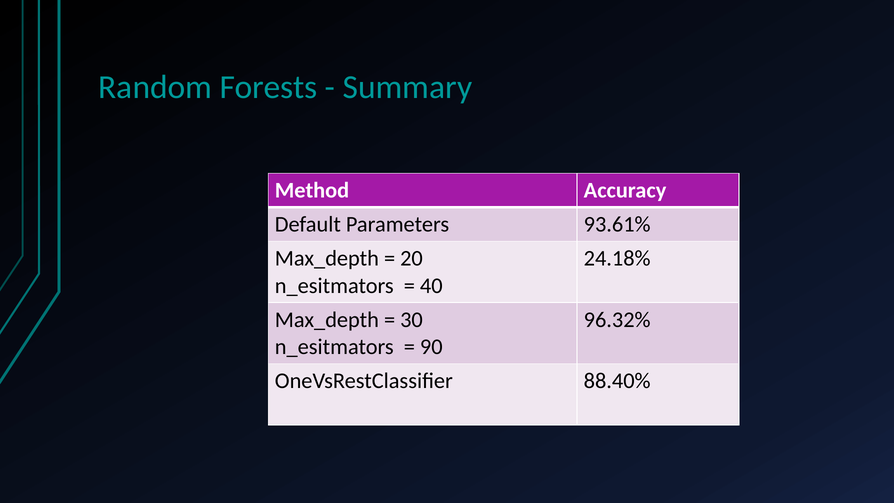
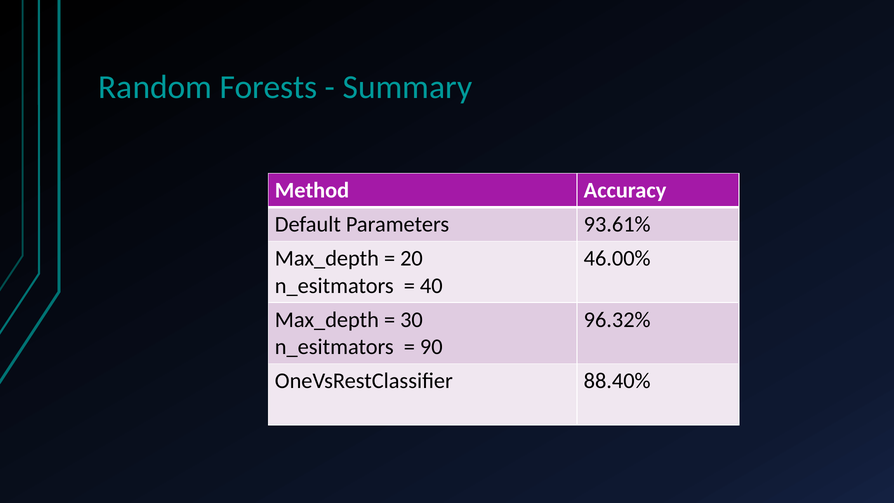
24.18%: 24.18% -> 46.00%
